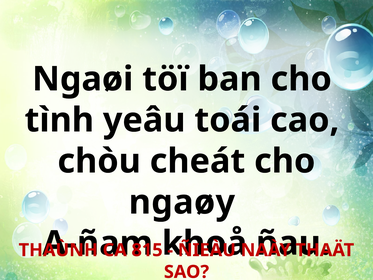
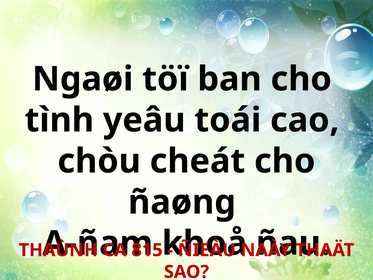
ngaøy: ngaøy -> ñaøng
